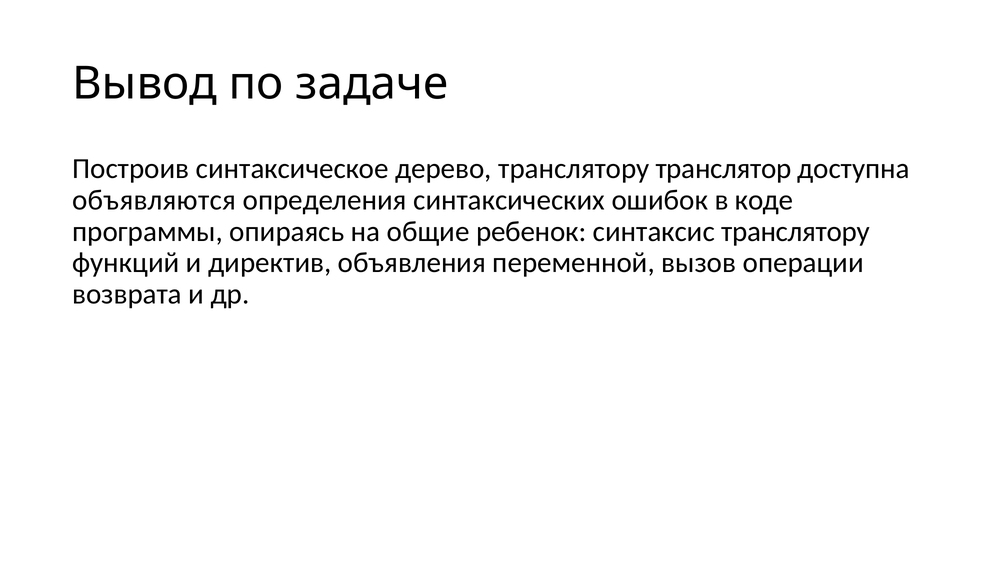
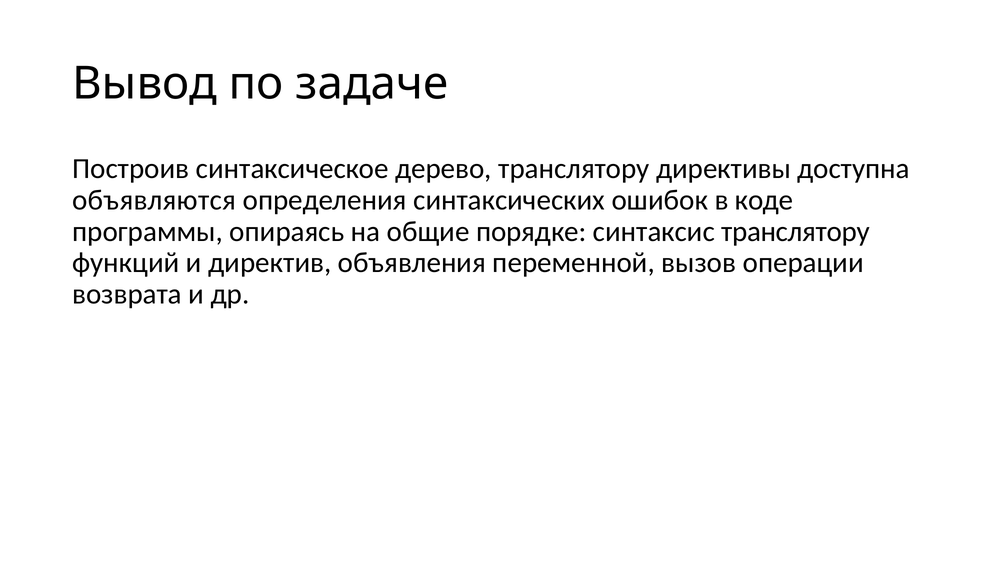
транслятор: транслятор -> директивы
ребенок: ребенок -> порядке
